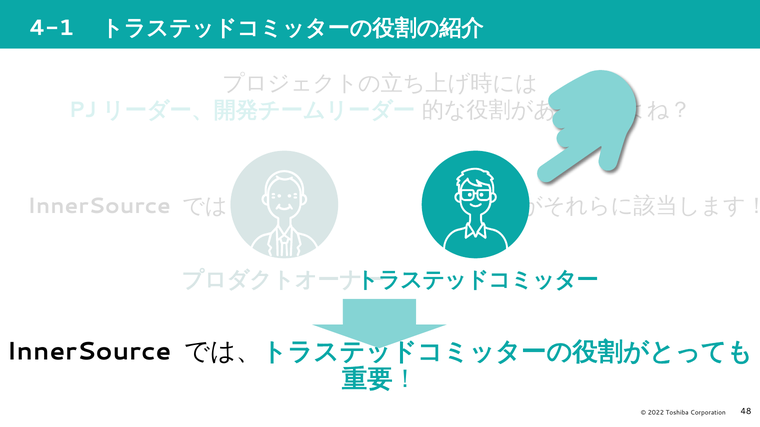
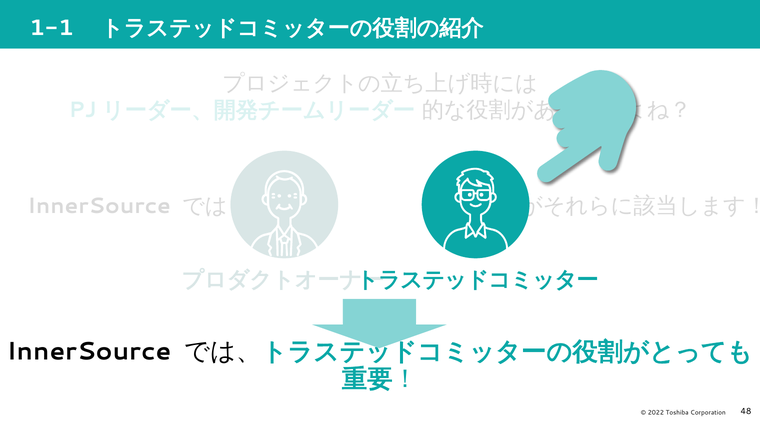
4-1: 4-1 -> 1-1
